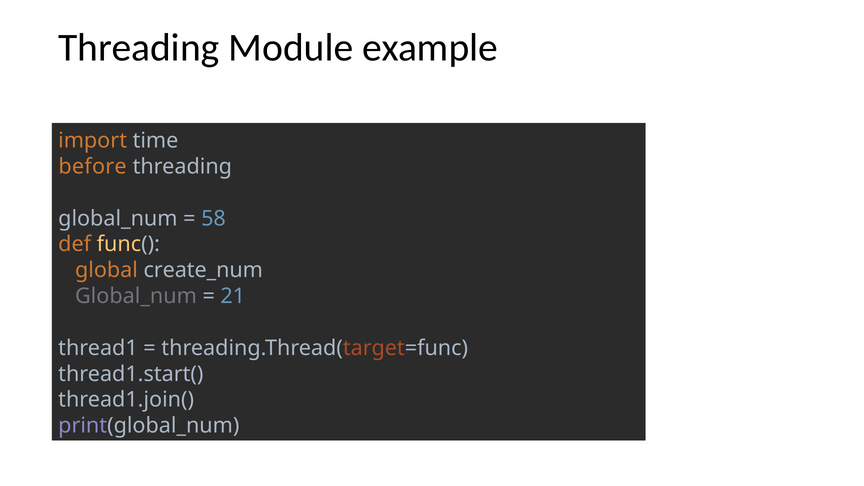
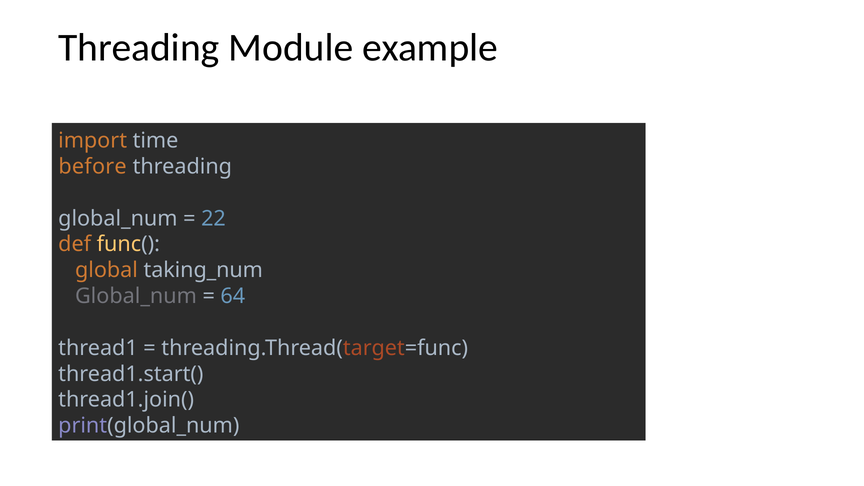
58: 58 -> 22
create_num: create_num -> taking_num
21: 21 -> 64
